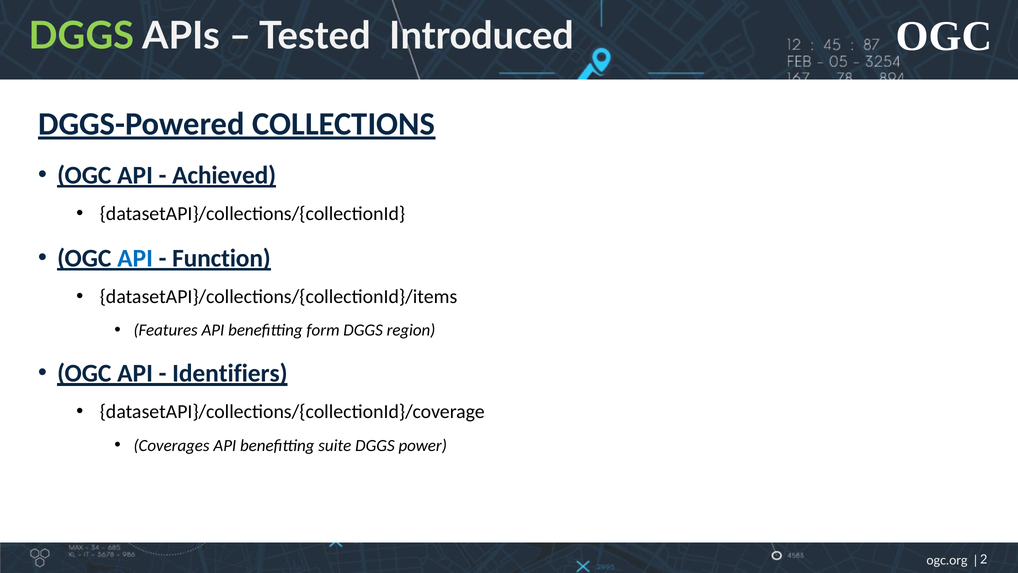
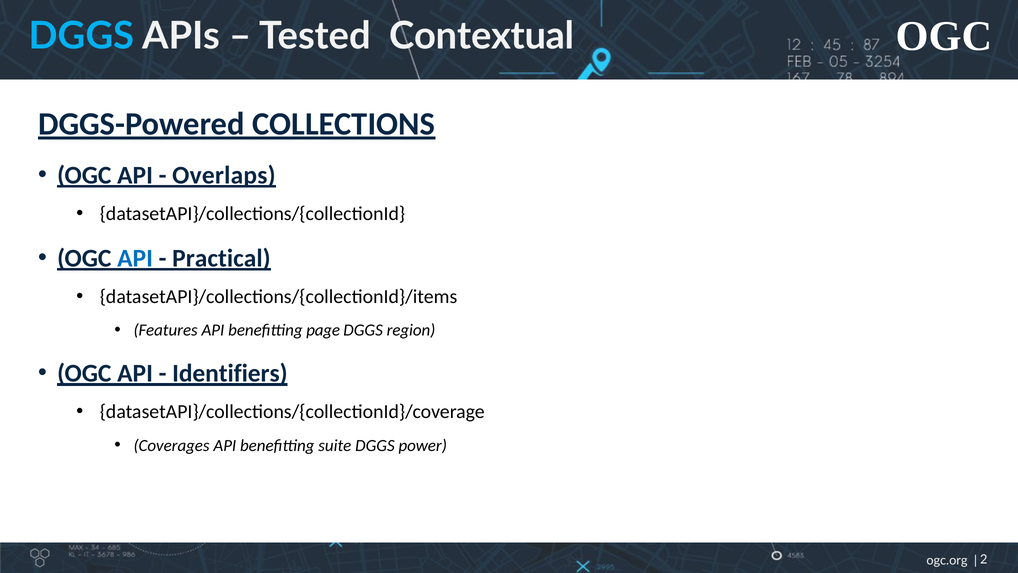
DGGS at (82, 36) colour: light green -> light blue
Introduced: Introduced -> Contextual
Achieved: Achieved -> Overlaps
Function: Function -> Practical
form: form -> page
